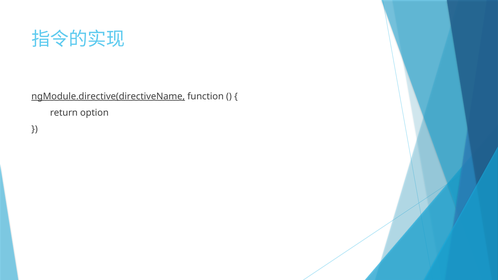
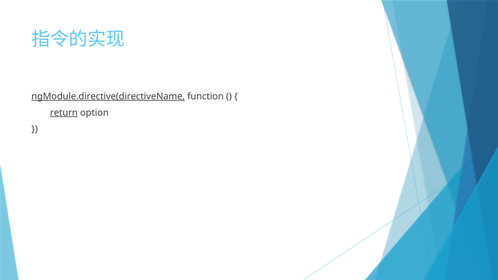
return underline: none -> present
